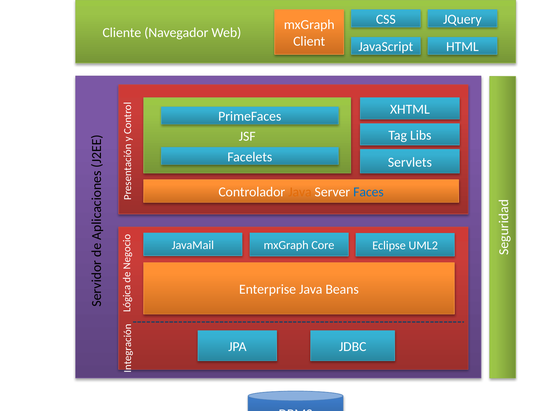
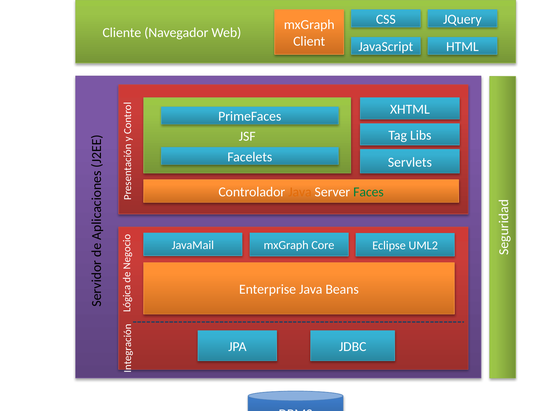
Faces colour: blue -> green
